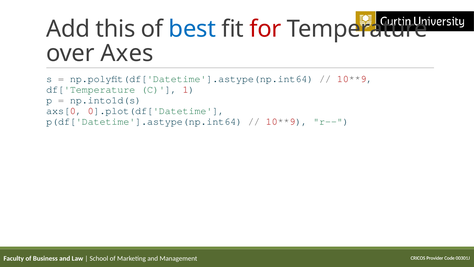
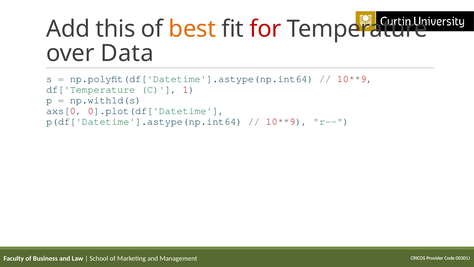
best colour: blue -> orange
Axes: Axes -> Data
np.into1d(s: np.into1d(s -> np.with1d(s
